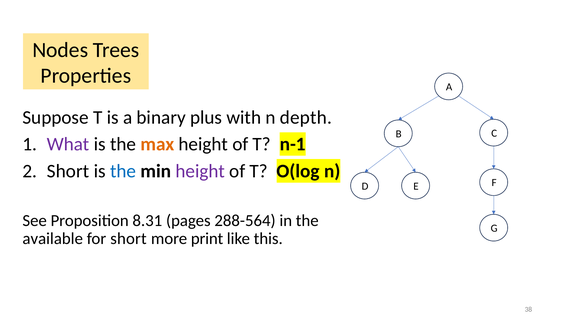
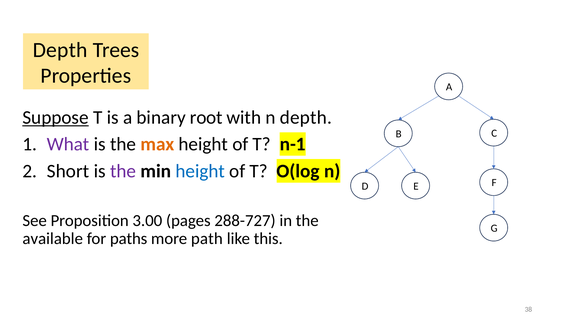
Nodes at (60, 50): Nodes -> Depth
Suppose underline: none -> present
plus: plus -> root
the at (123, 171) colour: blue -> purple
height at (200, 171) colour: purple -> blue
8.31: 8.31 -> 3.00
288-564: 288-564 -> 288-727
for short: short -> paths
print: print -> path
